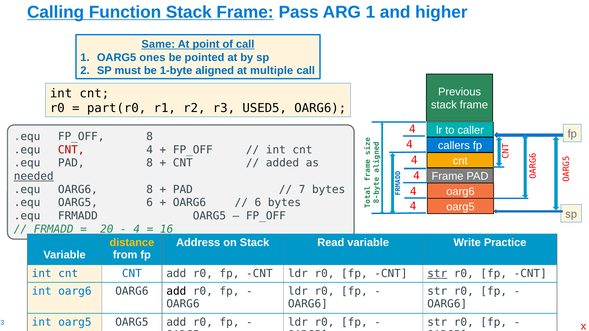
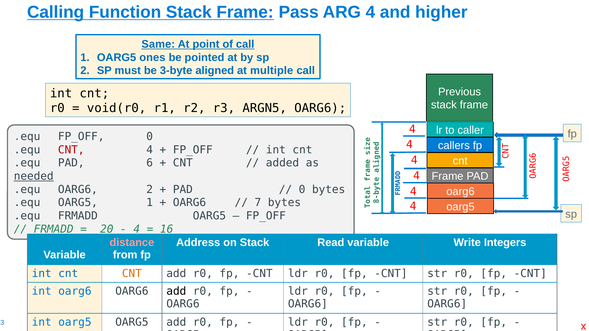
ARG 1: 1 -> 4
1-byte: 1-byte -> 3-byte
part(r0: part(r0 -> void(r0
USED5: USED5 -> ARGN5
FP_OFF 8: 8 -> 0
PAD 8: 8 -> 6
OARG6 8: 8 -> 2
7 at (302, 190): 7 -> 0
OARG5 6: 6 -> 1
6 at (258, 203): 6 -> 7
distance colour: yellow -> pink
Practice: Practice -> Integers
CNT at (132, 274) colour: blue -> orange
str at (437, 274) underline: present -> none
